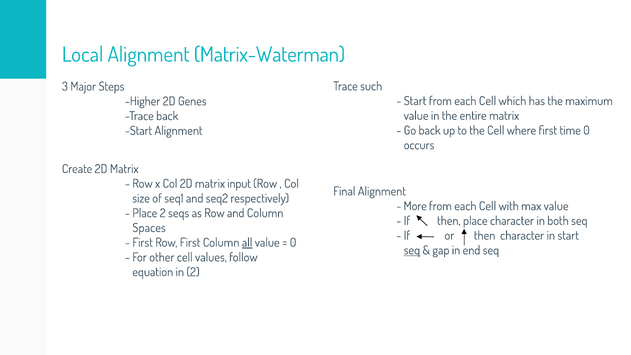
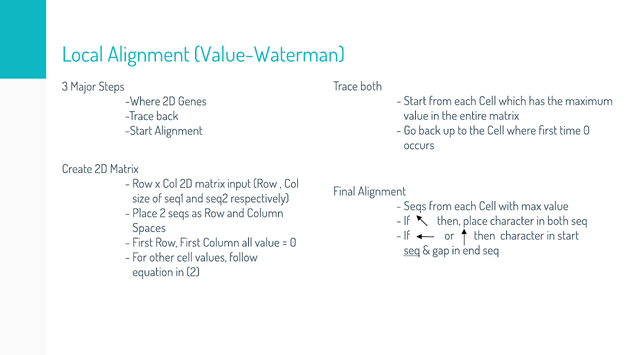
Matrix-Waterman: Matrix-Waterman -> Value-Waterman
Trace such: such -> both
Higher at (143, 101): Higher -> Where
More at (415, 206): More -> Seqs
all underline: present -> none
